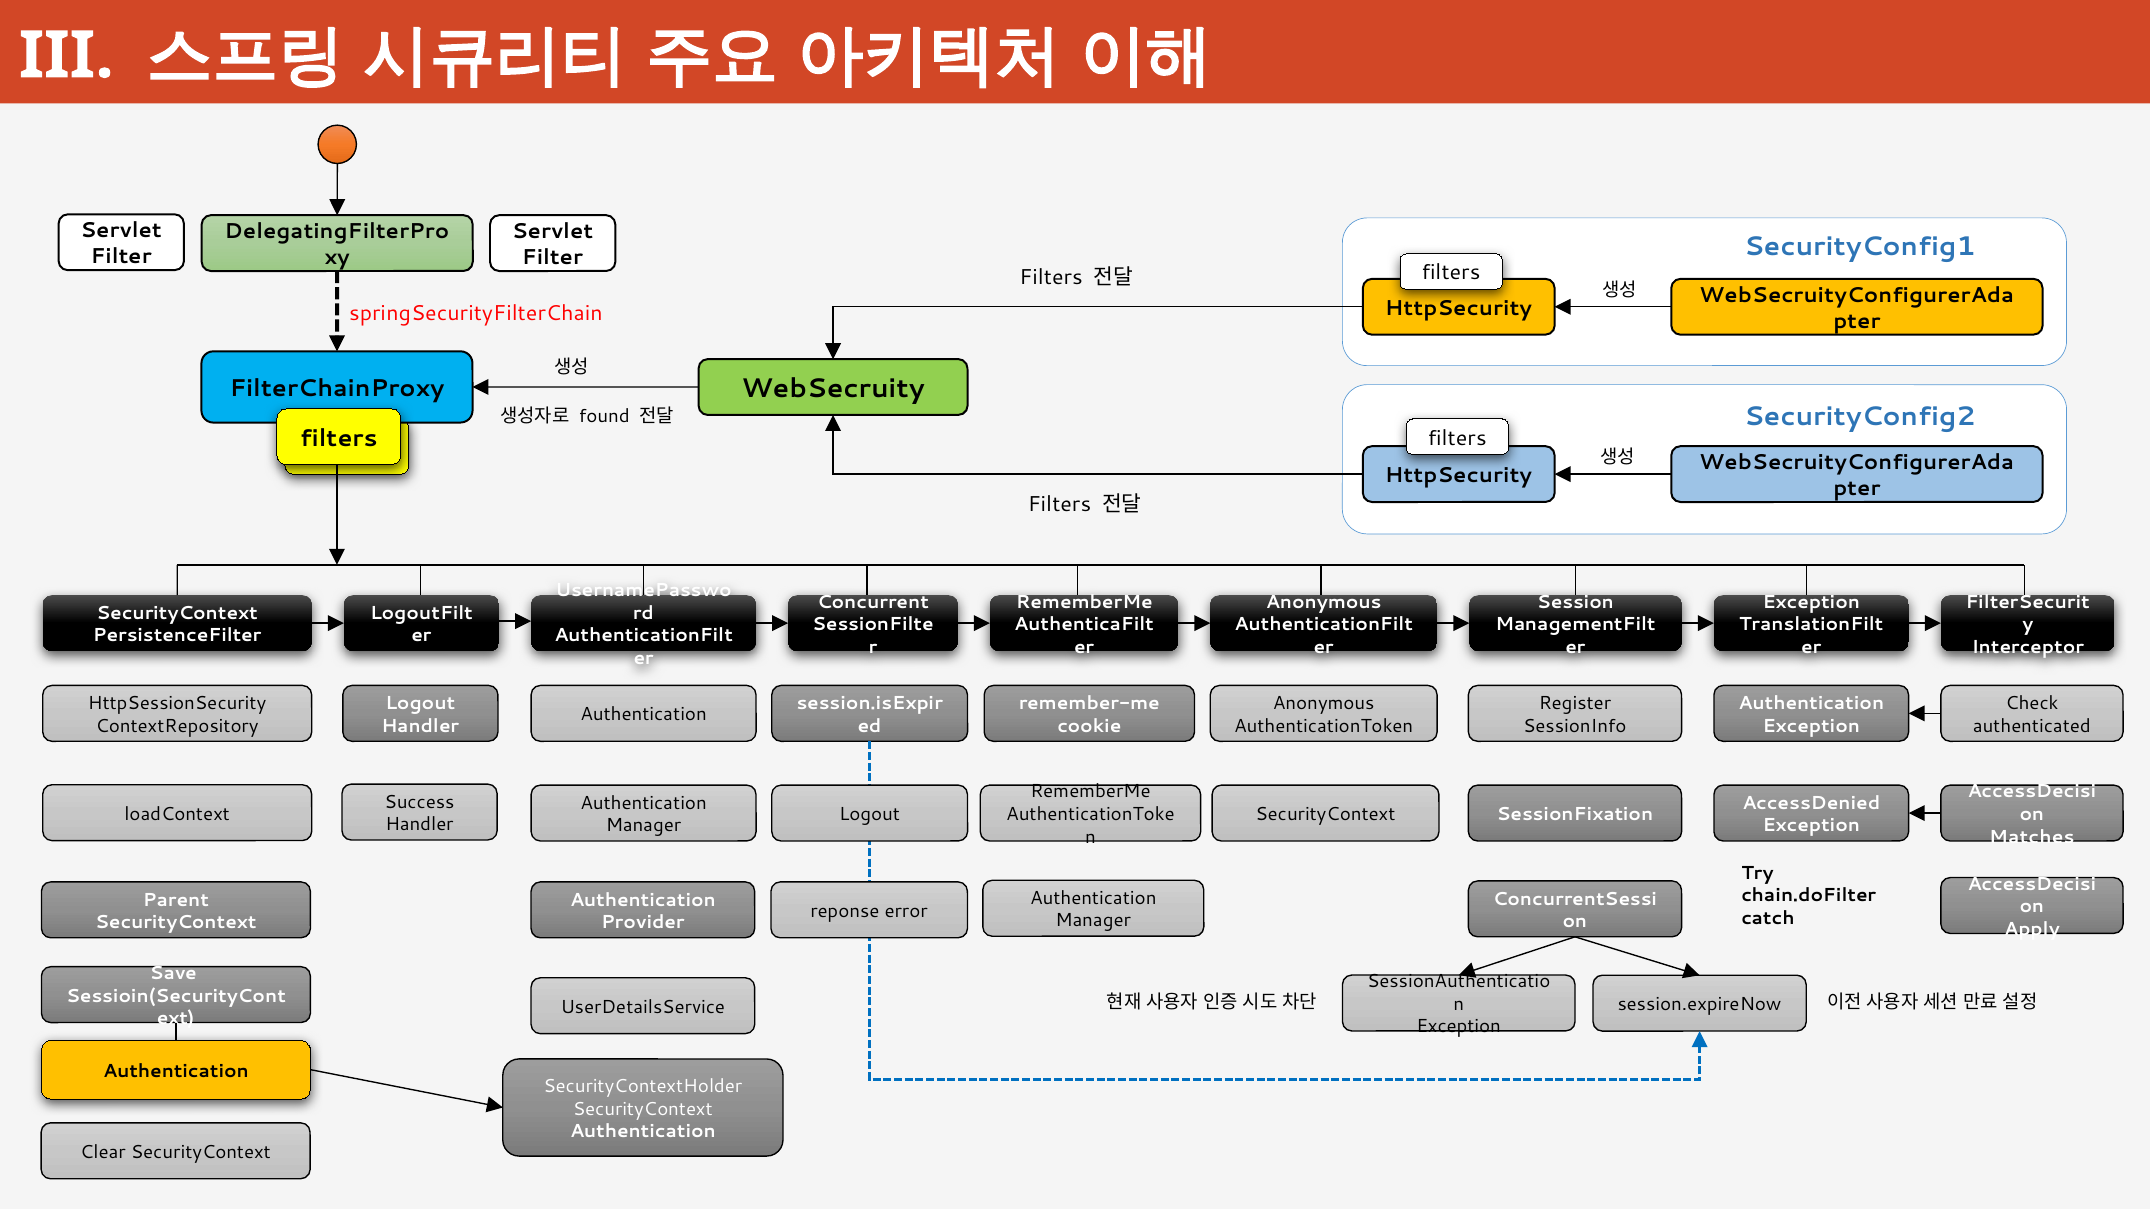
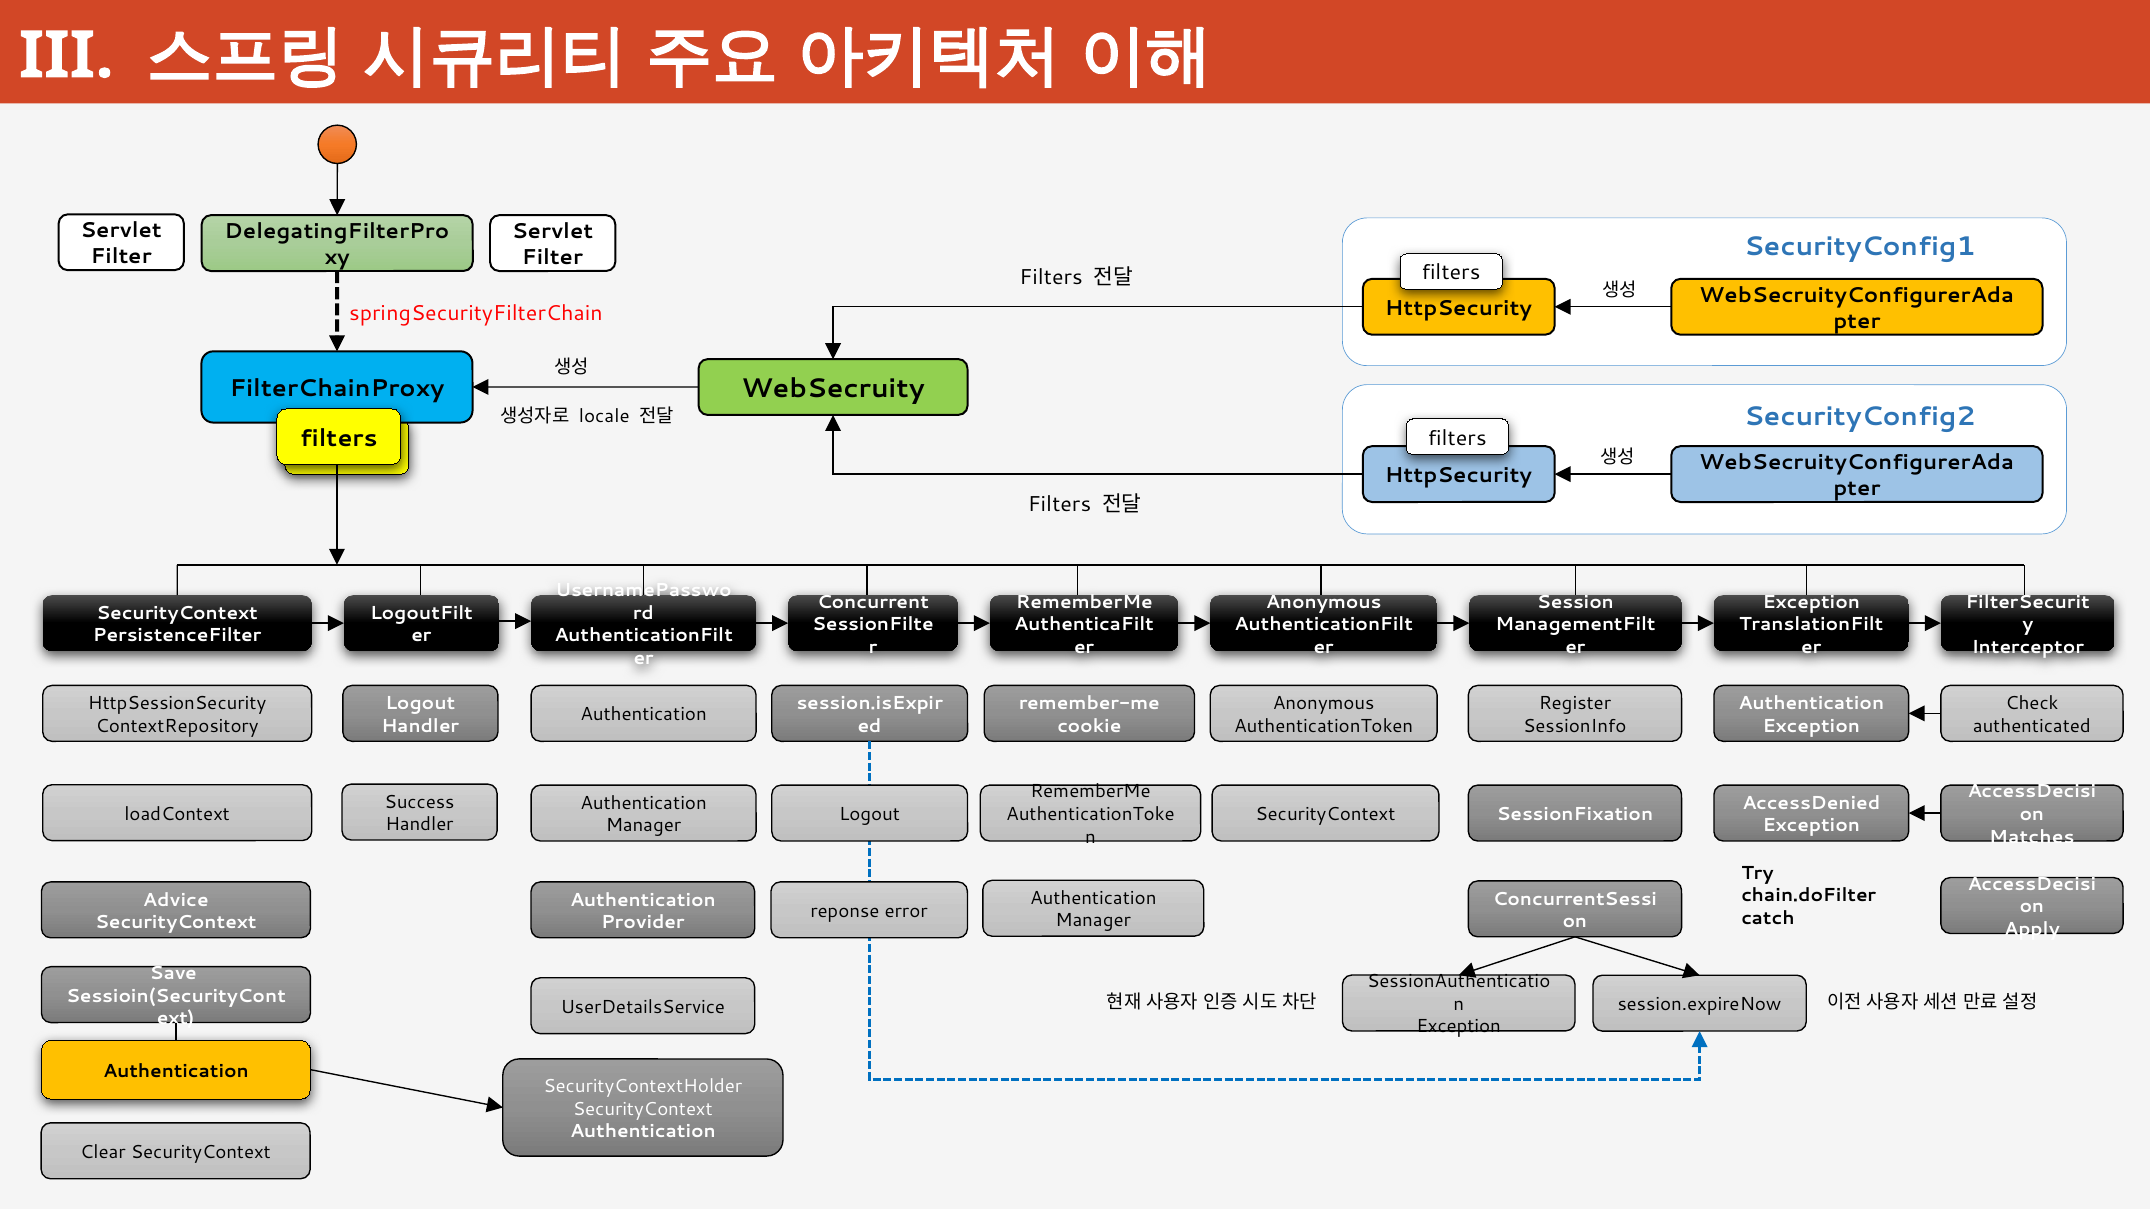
found: found -> locale
Parent: Parent -> Advice
